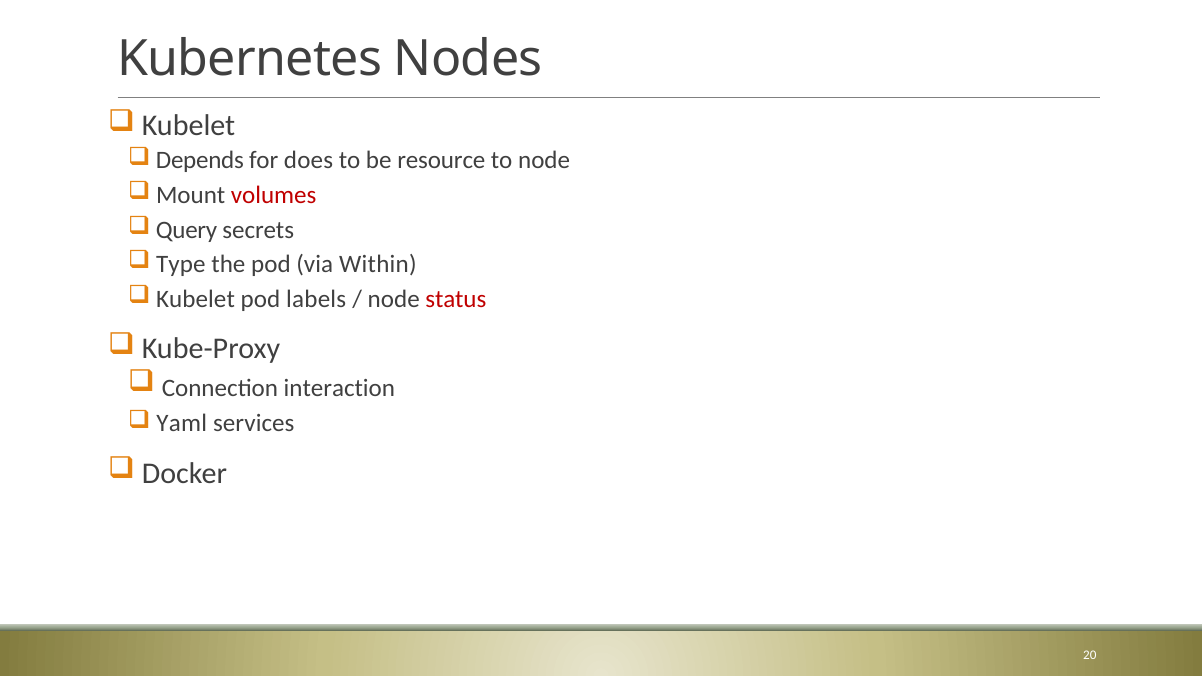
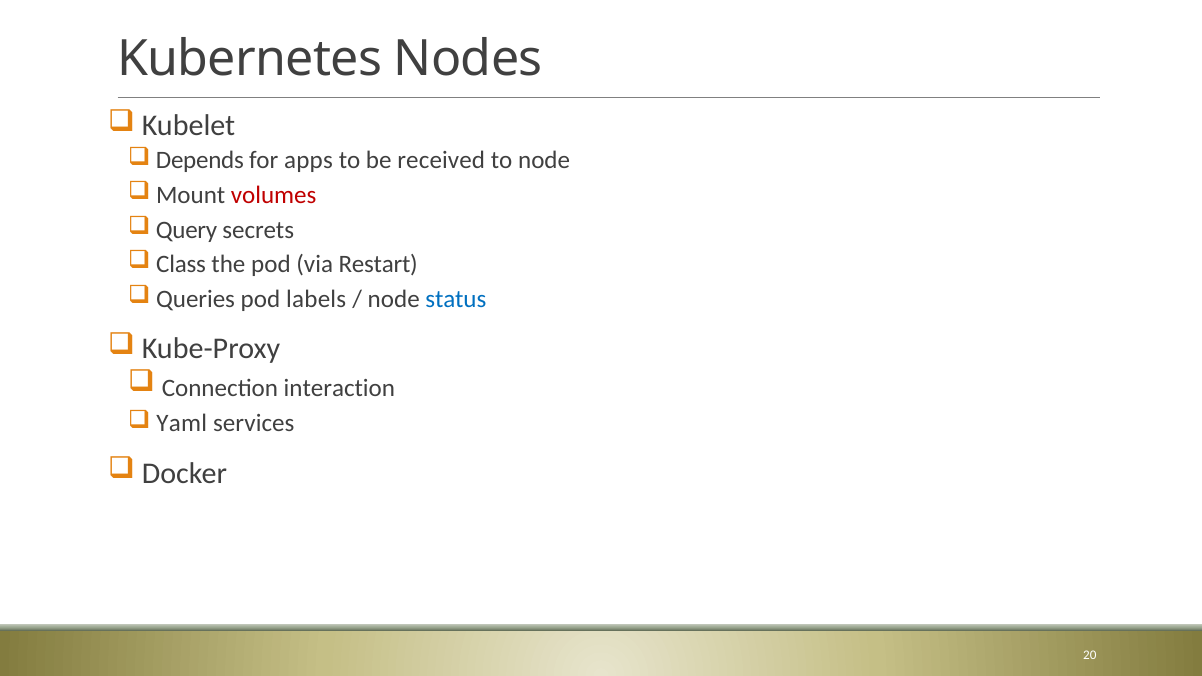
does: does -> apps
resource: resource -> received
Type: Type -> Class
Within: Within -> Restart
Kubelet at (195, 299): Kubelet -> Queries
status colour: red -> blue
